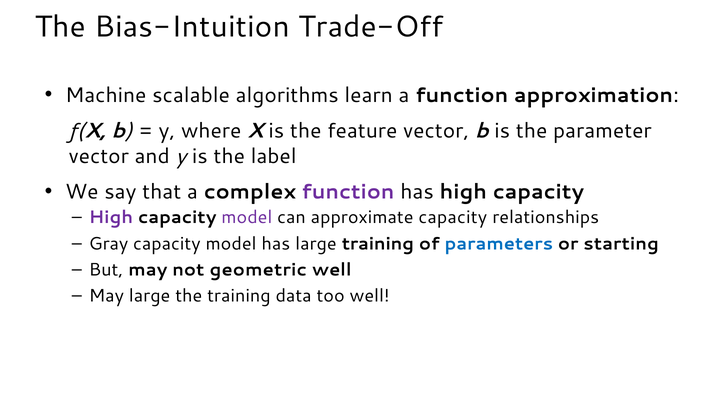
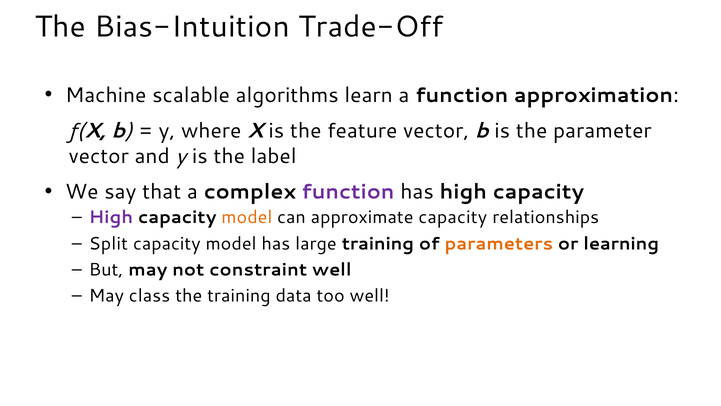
model at (247, 217) colour: purple -> orange
Gray: Gray -> Split
parameters colour: blue -> orange
starting: starting -> learning
geometric: geometric -> constraint
May large: large -> class
